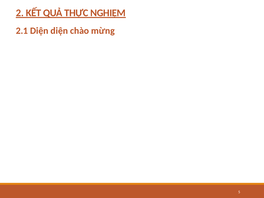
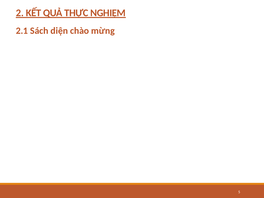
2.1 Diện: Diện -> Sách
